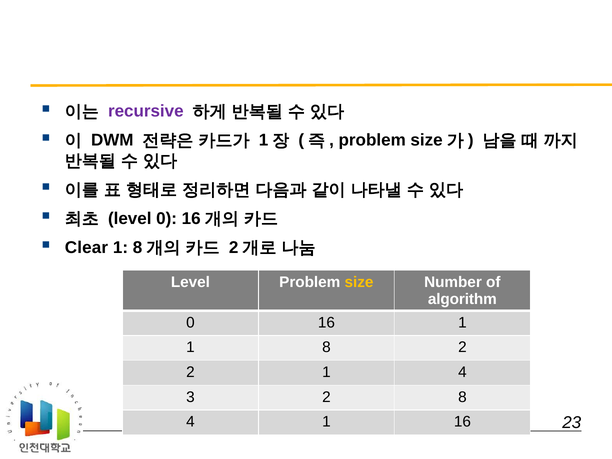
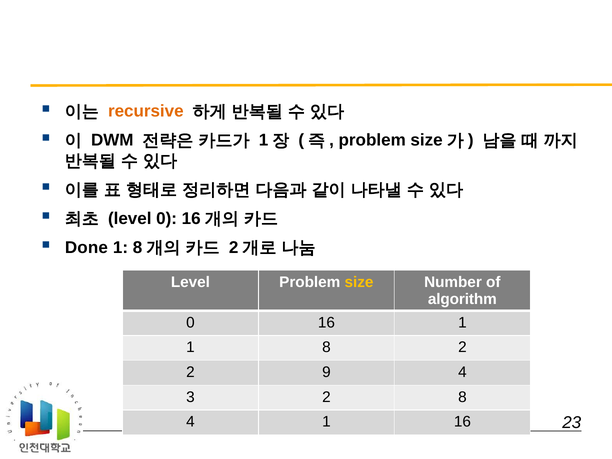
recursive colour: purple -> orange
Clear: Clear -> Done
2 1: 1 -> 9
